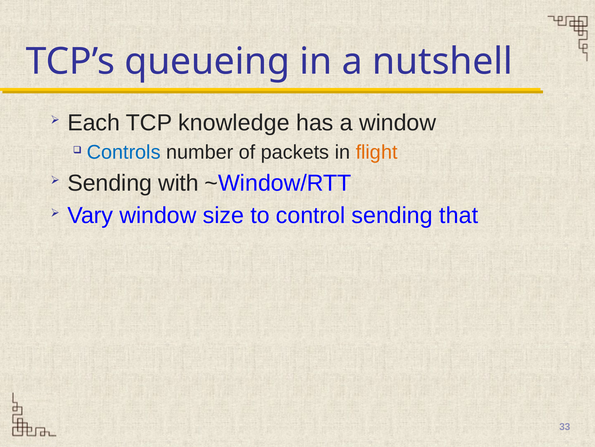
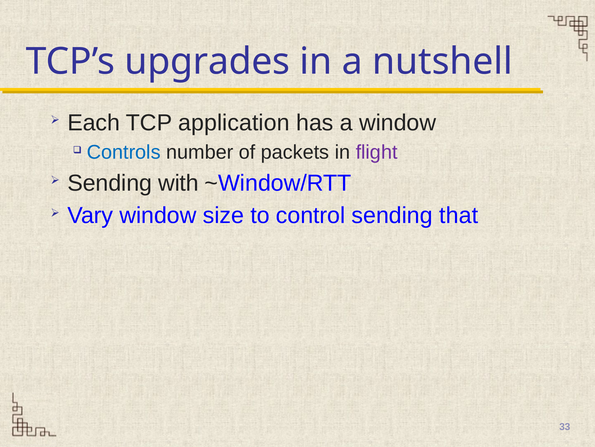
queueing: queueing -> upgrades
knowledge: knowledge -> application
flight colour: orange -> purple
